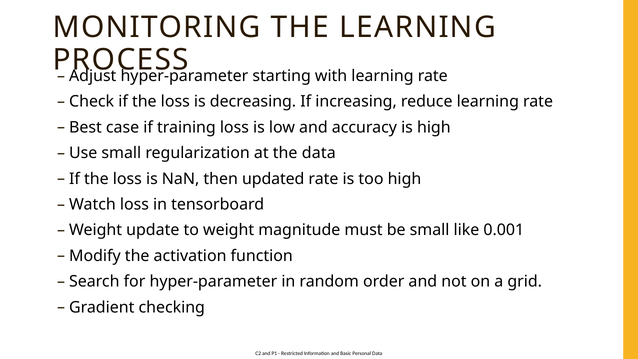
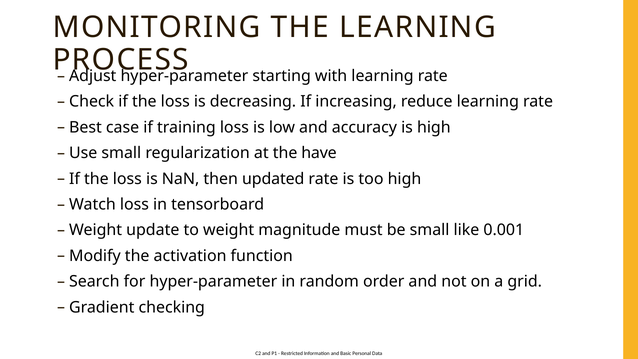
the data: data -> have
